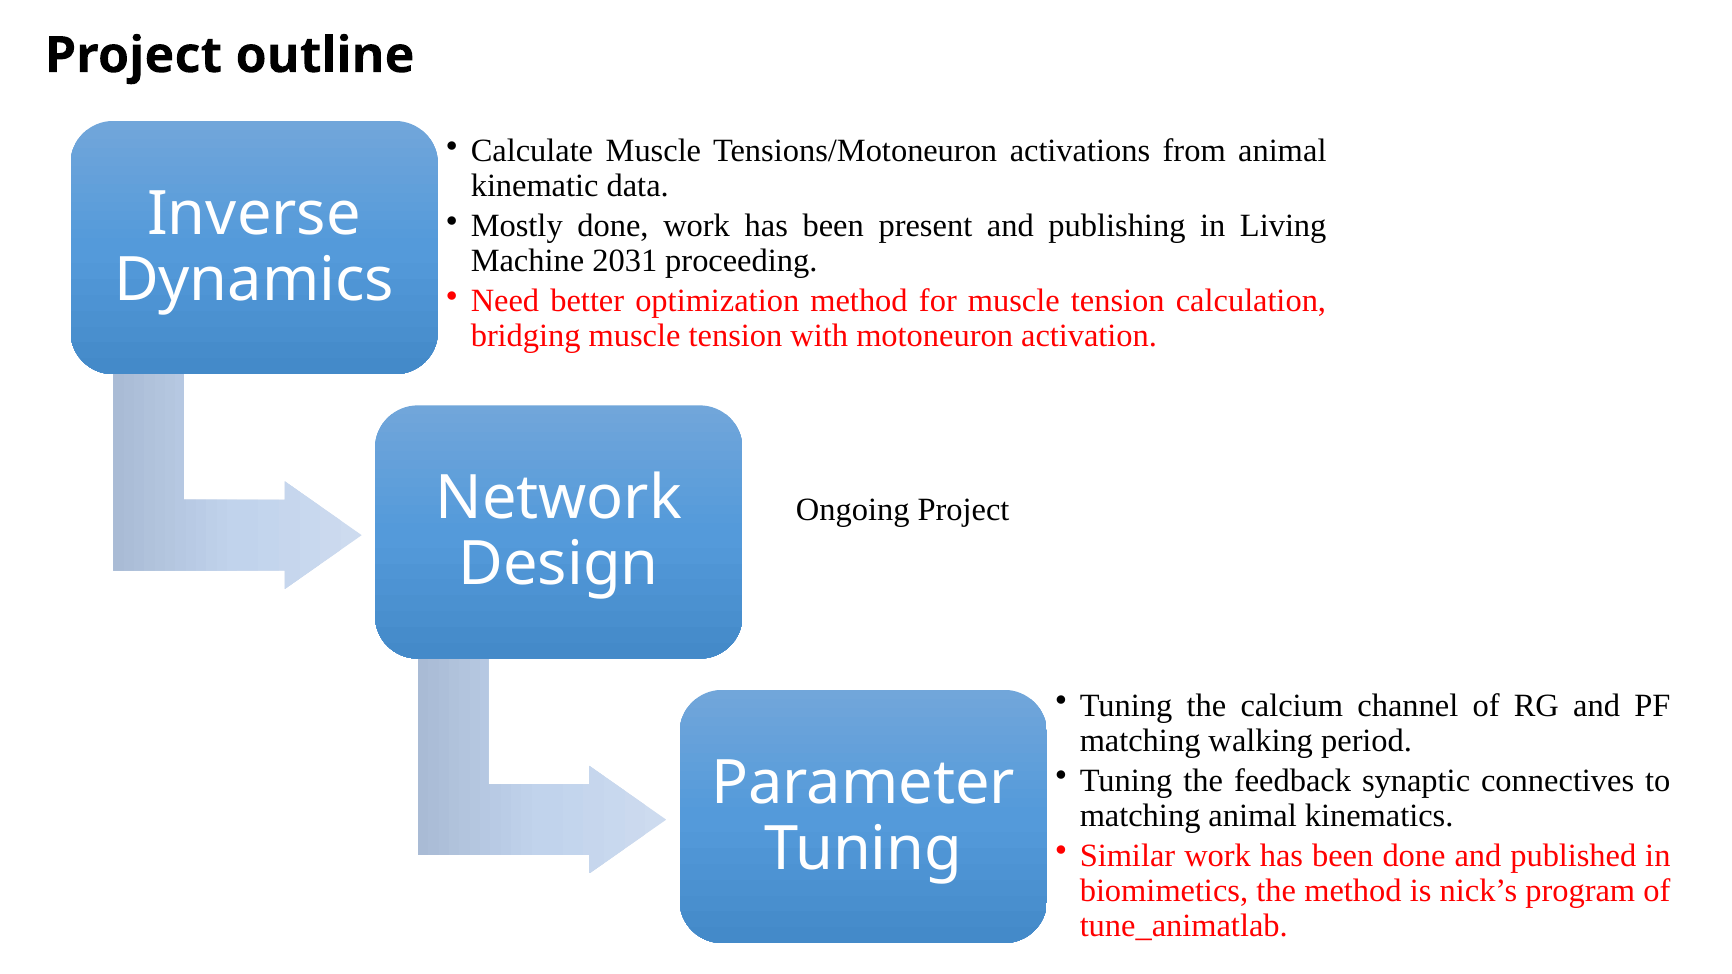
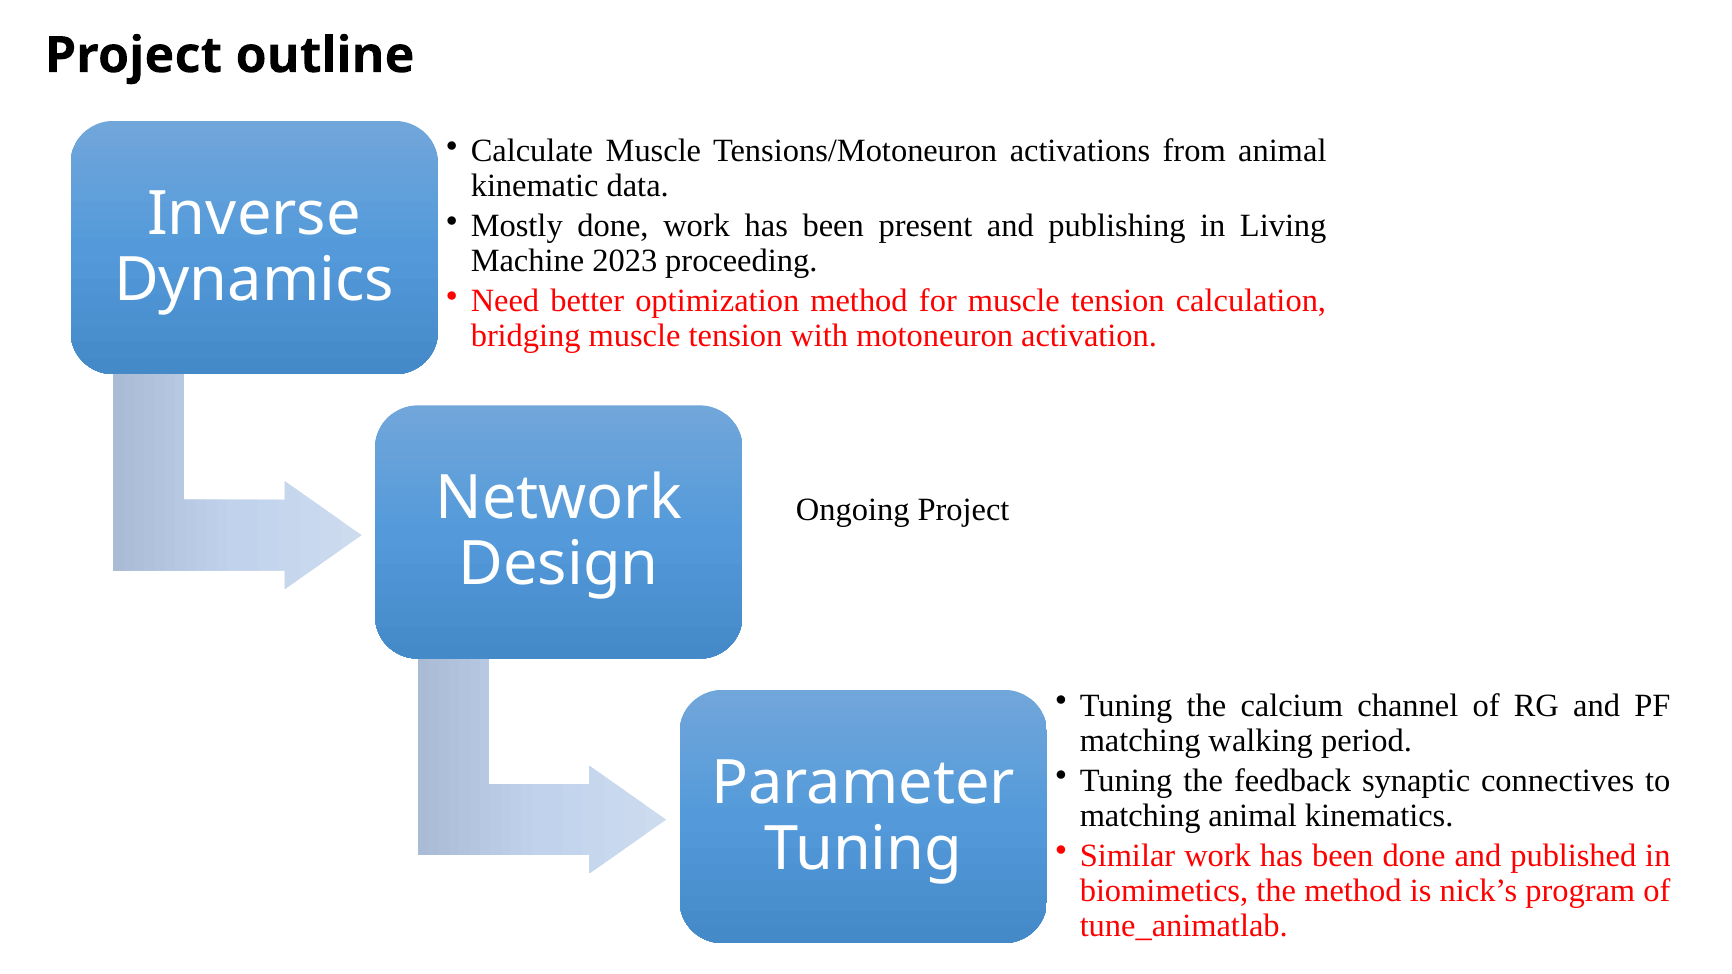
2031: 2031 -> 2023
